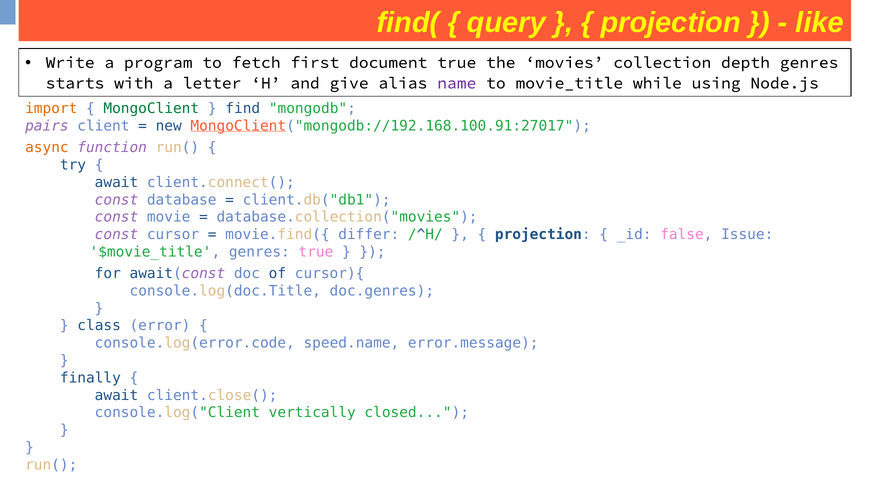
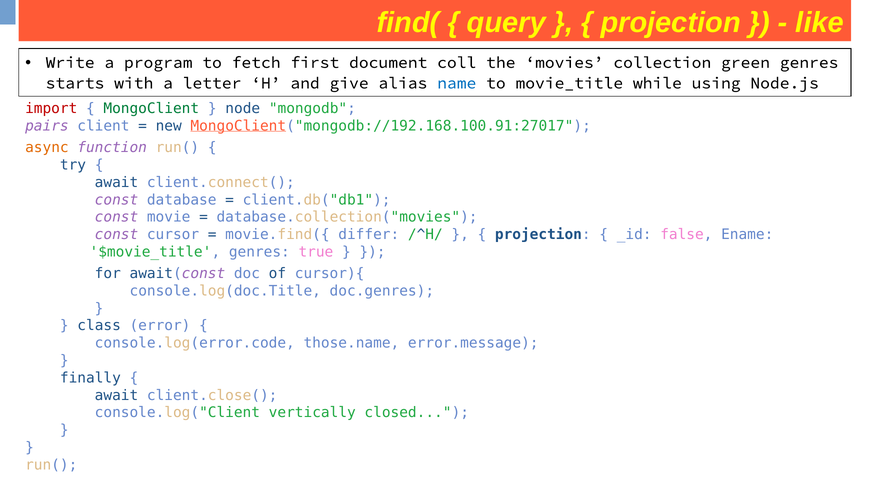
document true: true -> coll
depth: depth -> green
name colour: purple -> blue
import colour: orange -> red
find: find -> node
Issue: Issue -> Ename
speed.name: speed.name -> those.name
